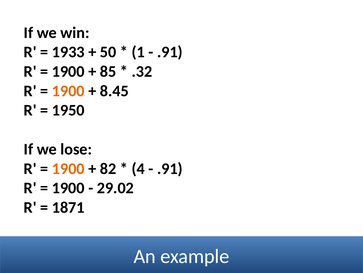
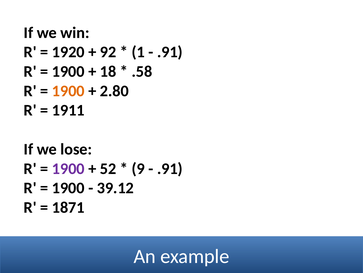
1933: 1933 -> 1920
50: 50 -> 92
85: 85 -> 18
.32: .32 -> .58
8.45: 8.45 -> 2.80
1950: 1950 -> 1911
1900 at (68, 168) colour: orange -> purple
82: 82 -> 52
4: 4 -> 9
29.02: 29.02 -> 39.12
